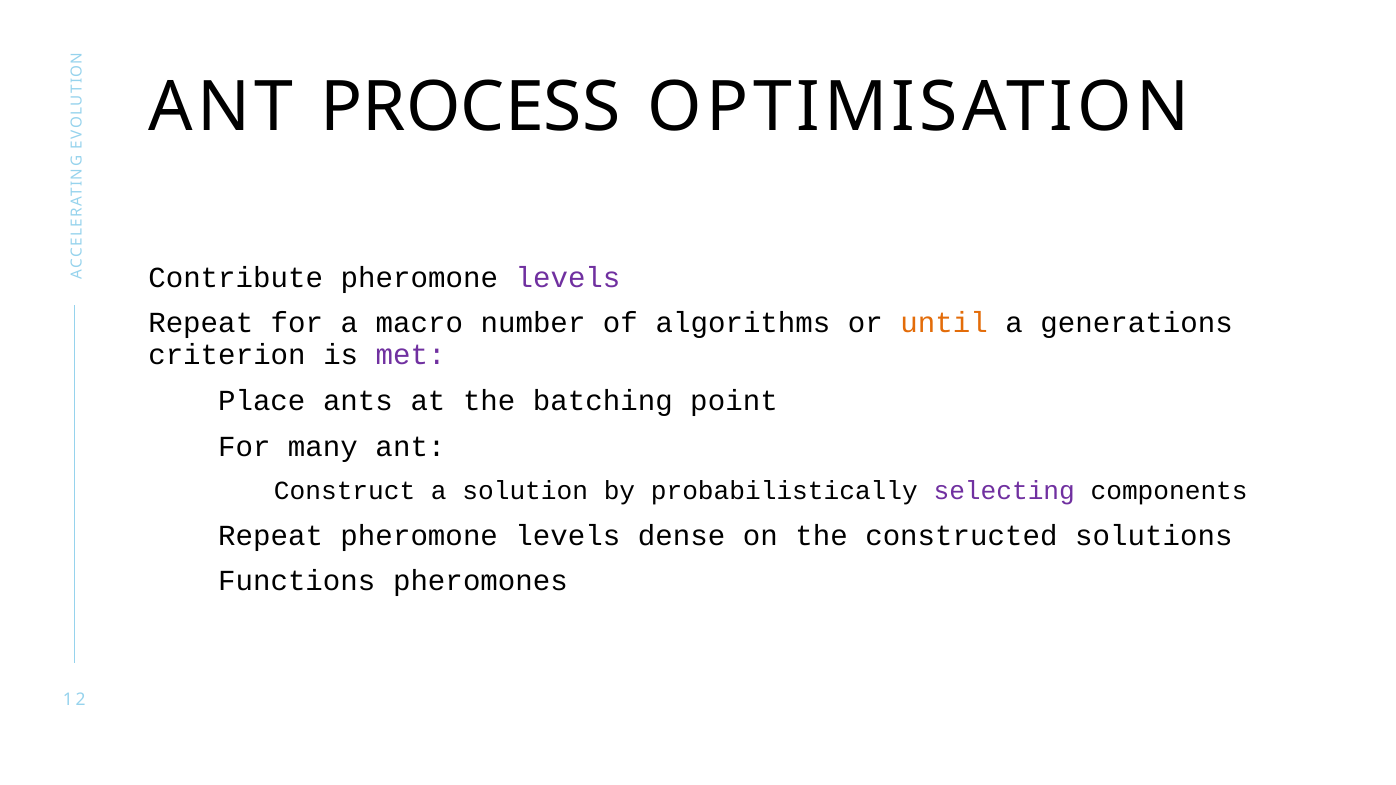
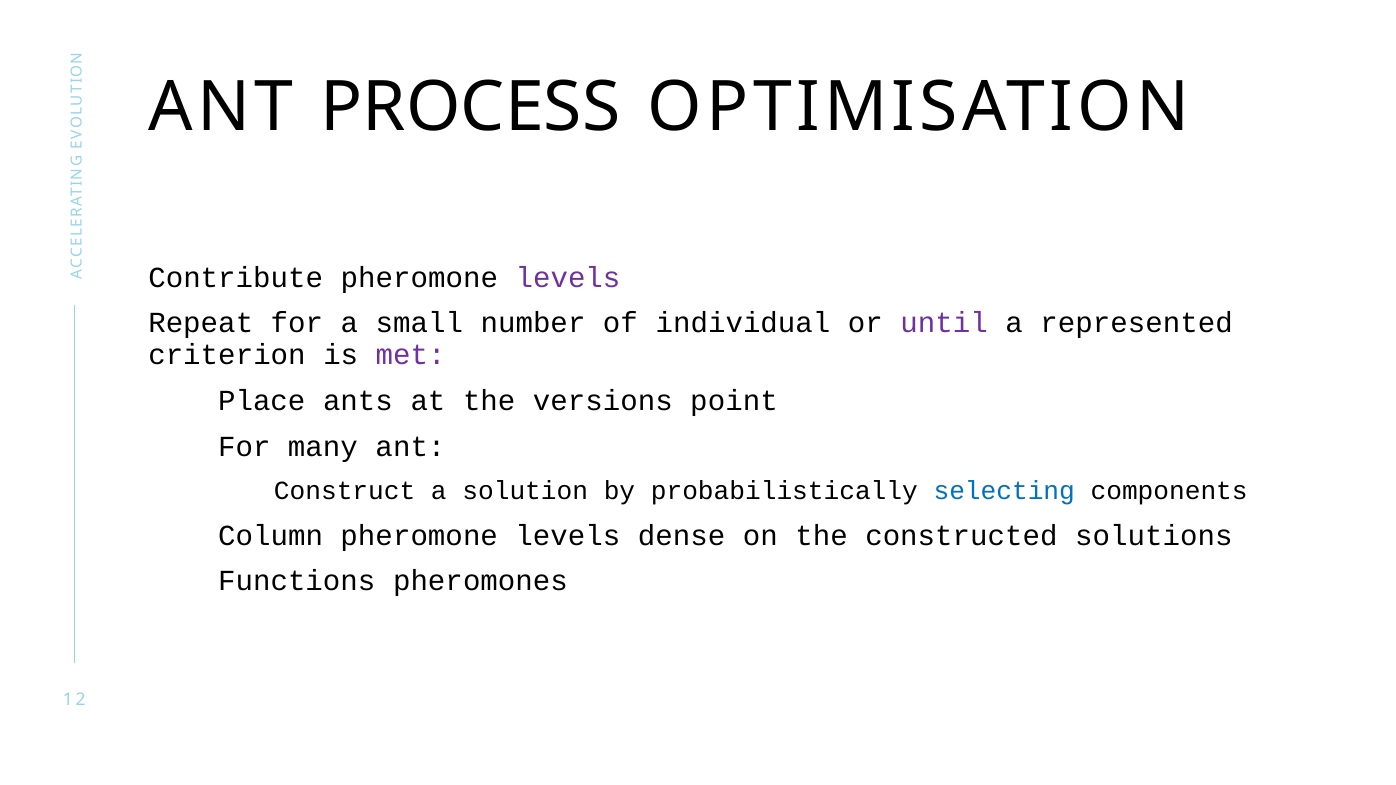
macro: macro -> small
algorithms: algorithms -> individual
until colour: orange -> purple
generations: generations -> represented
batching: batching -> versions
selecting colour: purple -> blue
Repeat at (271, 536): Repeat -> Column
